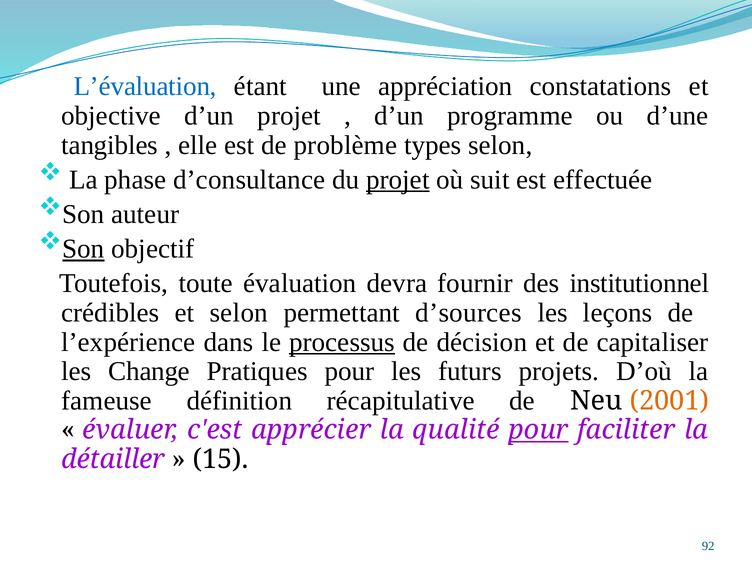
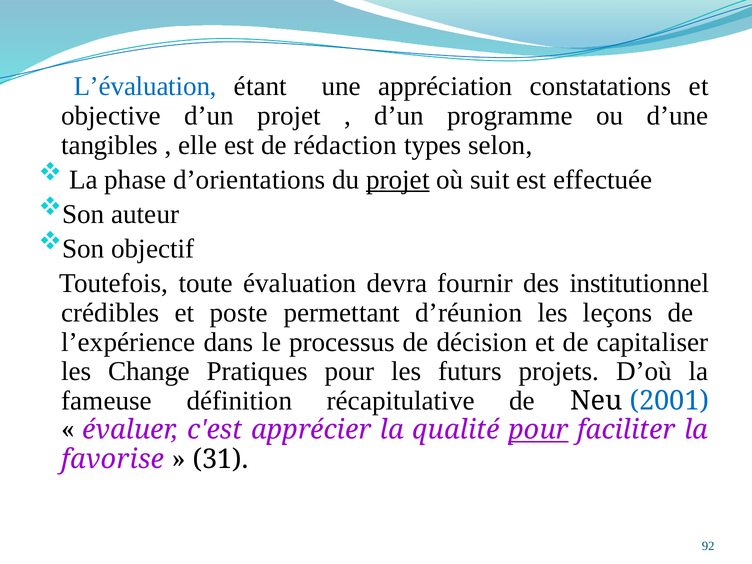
problème: problème -> rédaction
d’consultance: d’consultance -> d’orientations
Son at (83, 249) underline: present -> none
et selon: selon -> poste
d’sources: d’sources -> d’réunion
processus underline: present -> none
2001 colour: orange -> blue
détailler: détailler -> favorise
15: 15 -> 31
